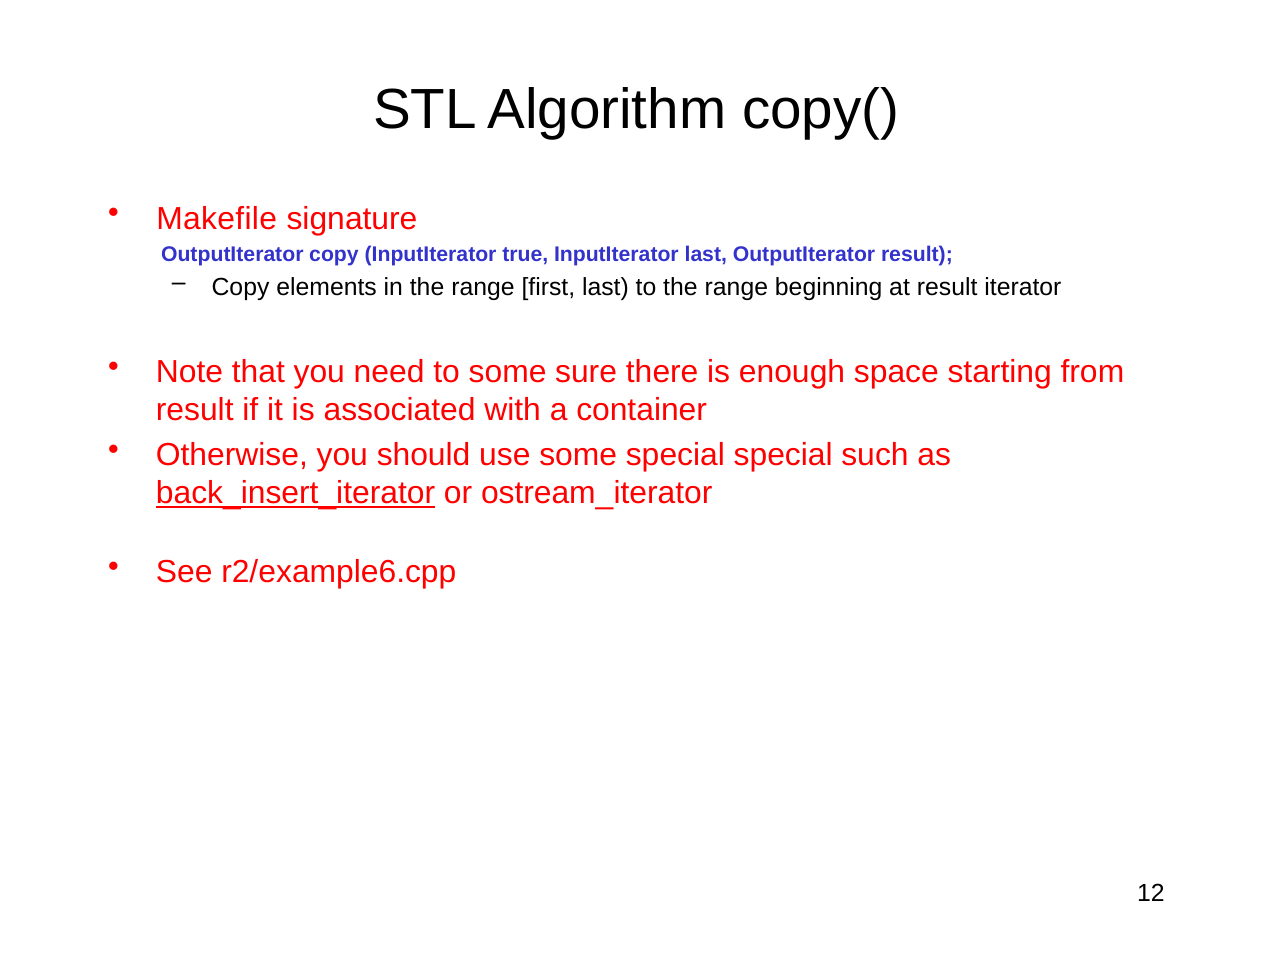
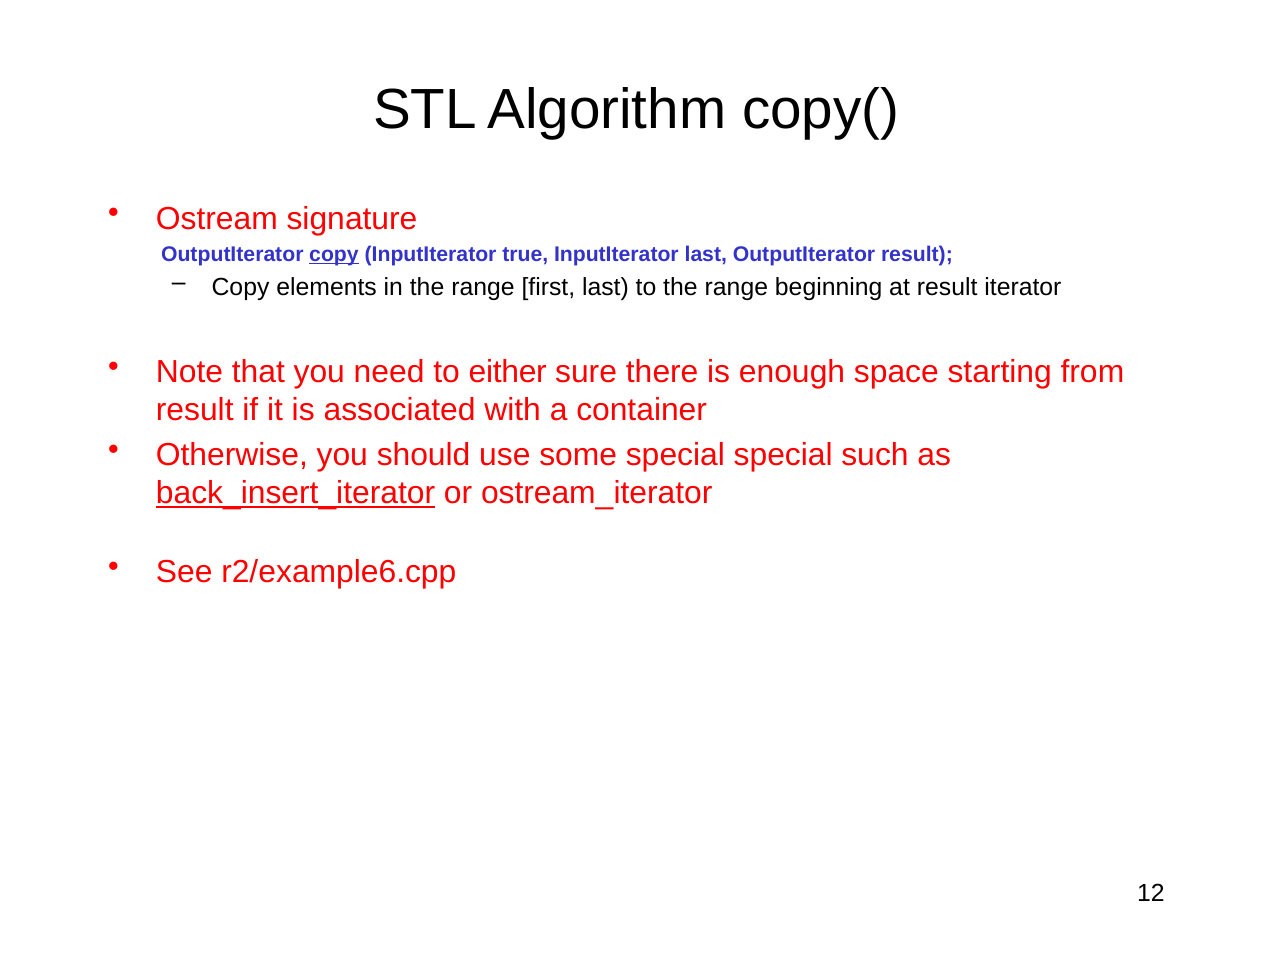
Makefile: Makefile -> Ostream
copy at (334, 254) underline: none -> present
to some: some -> either
